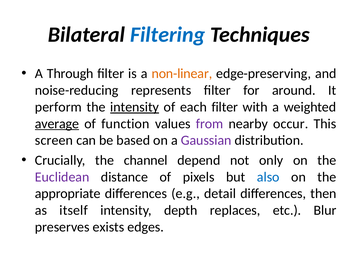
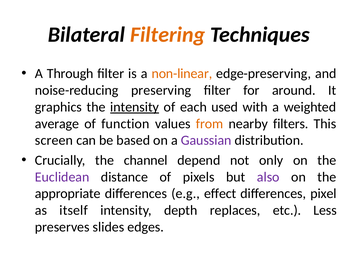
Filtering colour: blue -> orange
represents: represents -> preserving
perform: perform -> graphics
each filter: filter -> used
average underline: present -> none
from colour: purple -> orange
occur: occur -> filters
also colour: blue -> purple
detail: detail -> effect
then: then -> pixel
Blur: Blur -> Less
exists: exists -> slides
